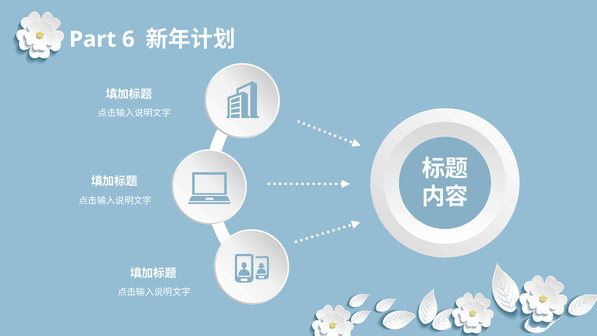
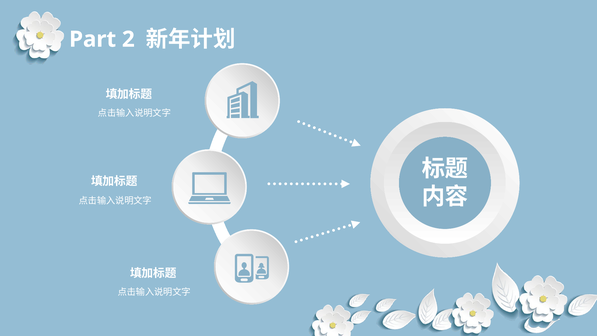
6: 6 -> 2
